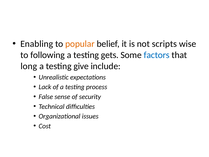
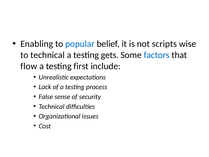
popular colour: orange -> blue
to following: following -> technical
long: long -> flow
give: give -> first
